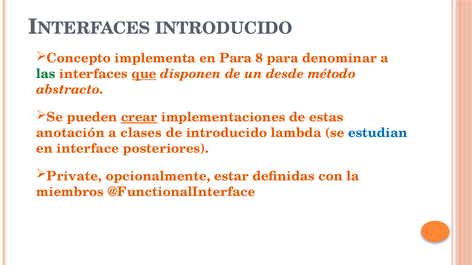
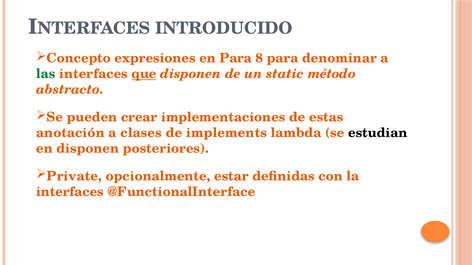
implementa: implementa -> expresiones
desde: desde -> static
crear underline: present -> none
de introducido: introducido -> implements
estudian colour: blue -> black
en interface: interface -> disponen
miembros at (70, 192): miembros -> interfaces
